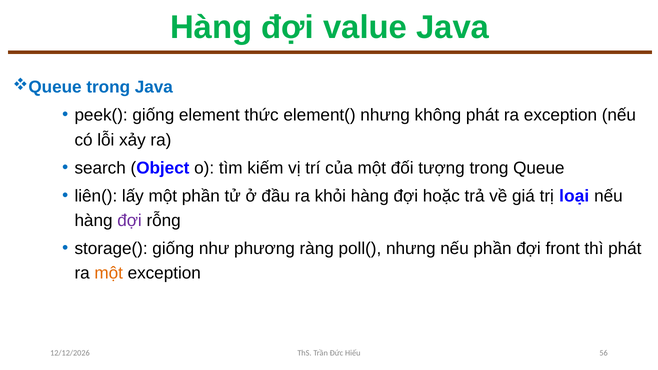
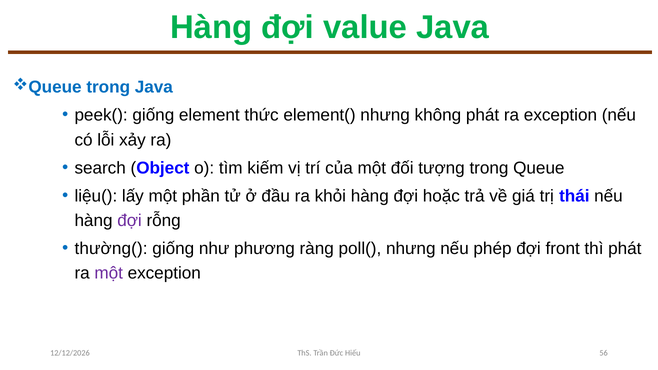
liên(: liên( -> liệu(
loại: loại -> thái
storage(: storage( -> thường(
nếu phần: phần -> phép
một at (109, 273) colour: orange -> purple
